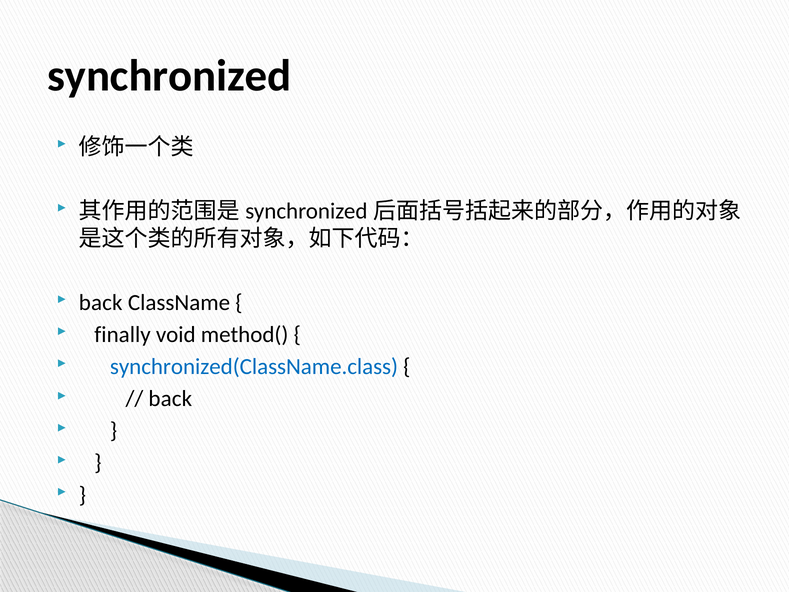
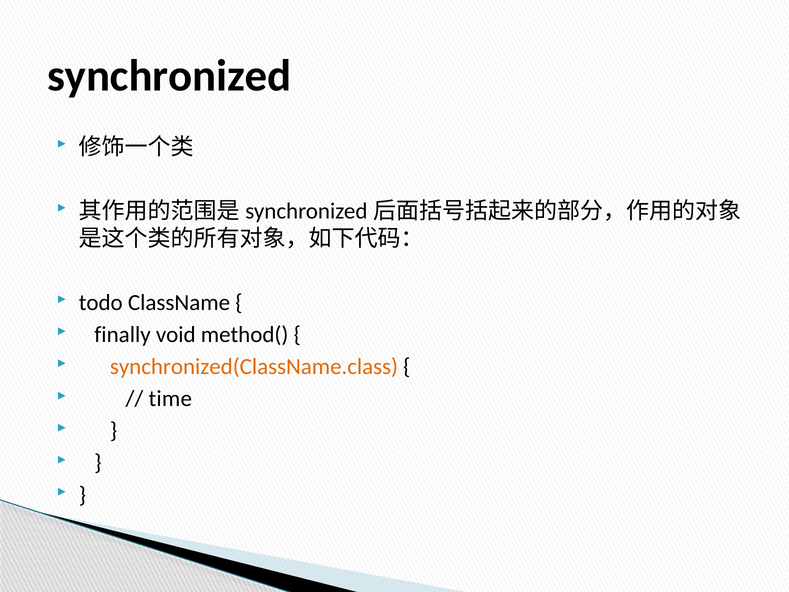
back at (101, 303): back -> todo
synchronized(ClassName.class colour: blue -> orange
back at (170, 399): back -> time
